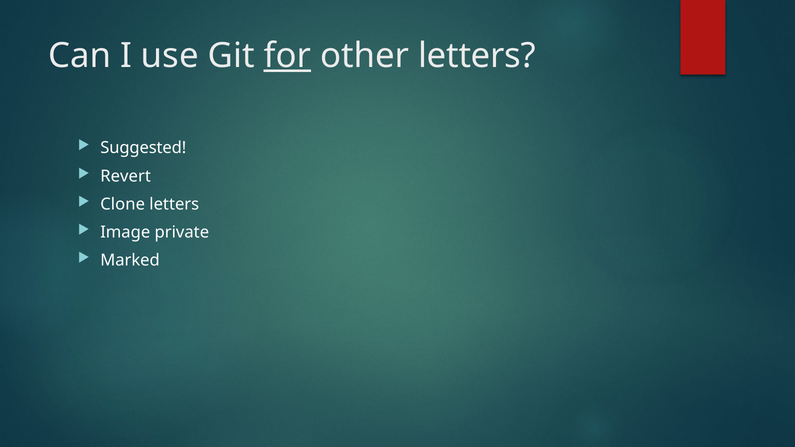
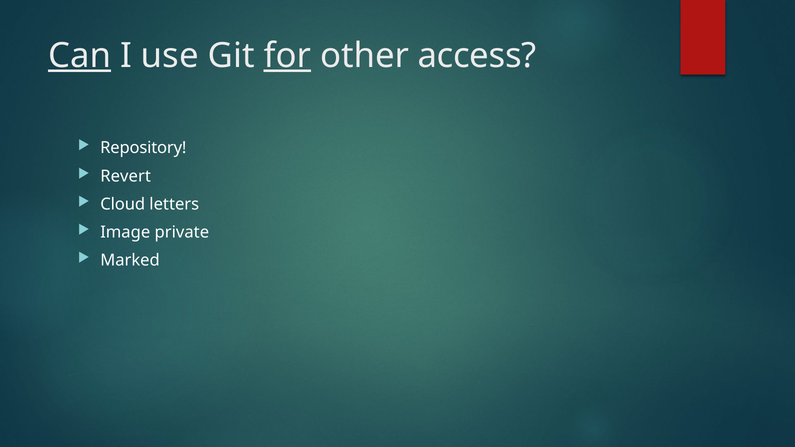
Can underline: none -> present
other letters: letters -> access
Suggested: Suggested -> Repository
Clone: Clone -> Cloud
